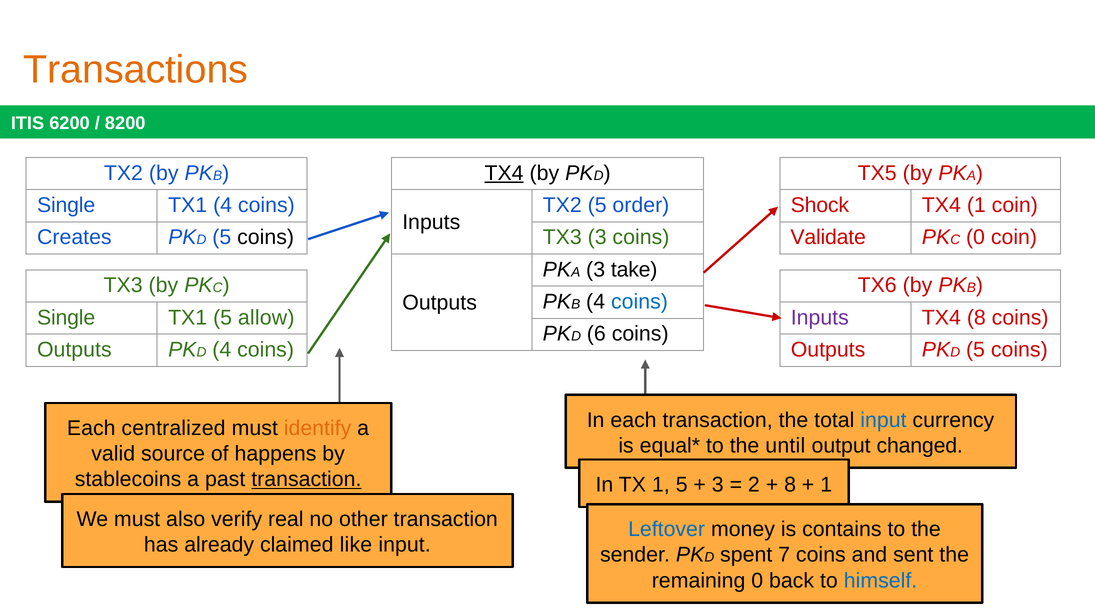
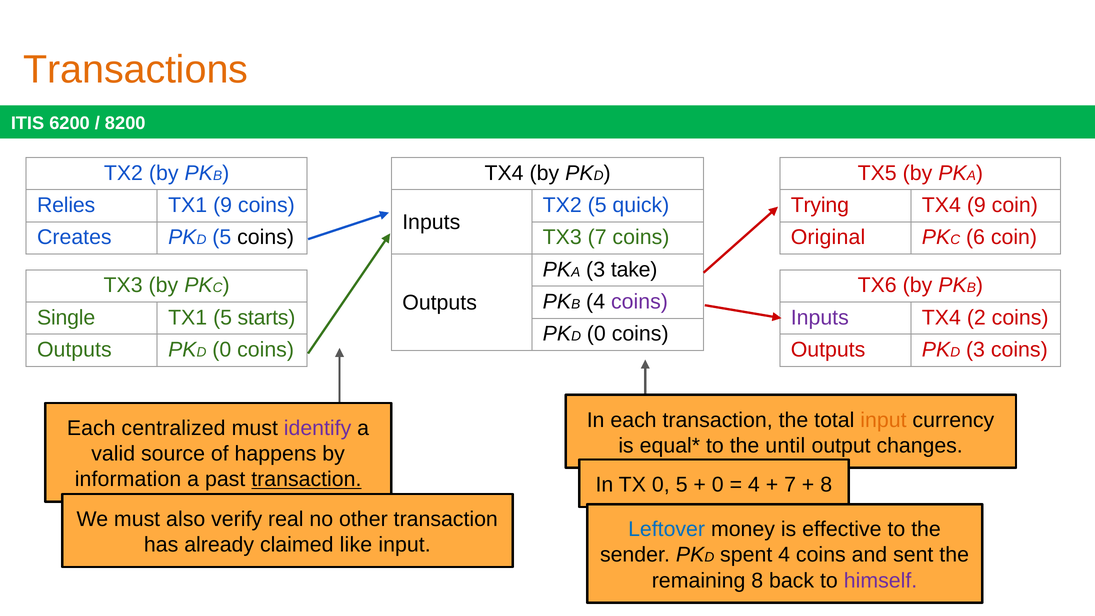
TX4 at (504, 173) underline: present -> none
Single at (66, 205): Single -> Relies
TX1 4: 4 -> 9
order: order -> quick
Shock: Shock -> Trying
TX4 1: 1 -> 9
TX3 3: 3 -> 7
Validate: Validate -> Original
0 at (975, 237): 0 -> 6
coins at (639, 302) colour: blue -> purple
allow: allow -> starts
TX4 8: 8 -> 2
6 at (596, 334): 6 -> 0
4 at (222, 350): 4 -> 0
5 at (975, 350): 5 -> 3
input at (883, 420) colour: blue -> orange
identify colour: orange -> purple
changed: changed -> changes
stablecoins: stablecoins -> information
TX 1: 1 -> 0
3 at (718, 485): 3 -> 0
2 at (754, 485): 2 -> 4
8 at (790, 485): 8 -> 7
1 at (826, 485): 1 -> 8
contains: contains -> effective
spent 7: 7 -> 4
remaining 0: 0 -> 8
himself colour: blue -> purple
